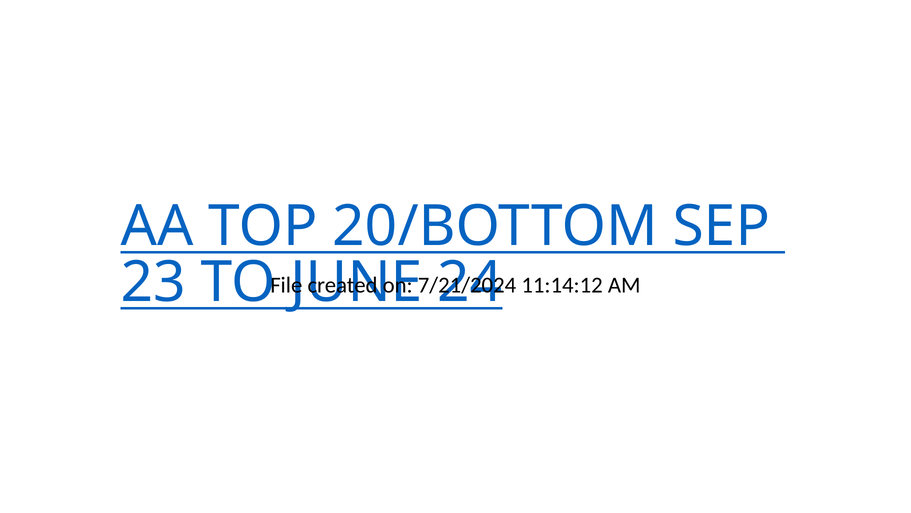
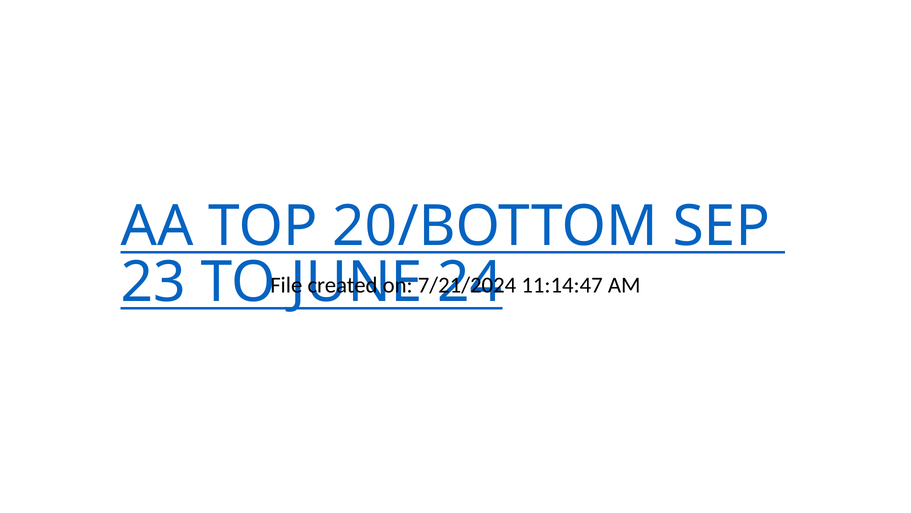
11:14:12: 11:14:12 -> 11:14:47
